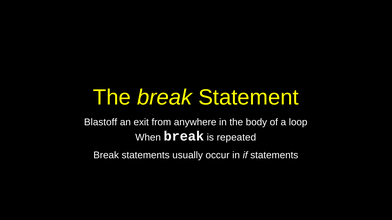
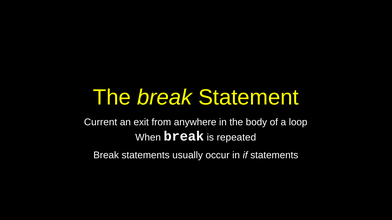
Blastoff: Blastoff -> Current
